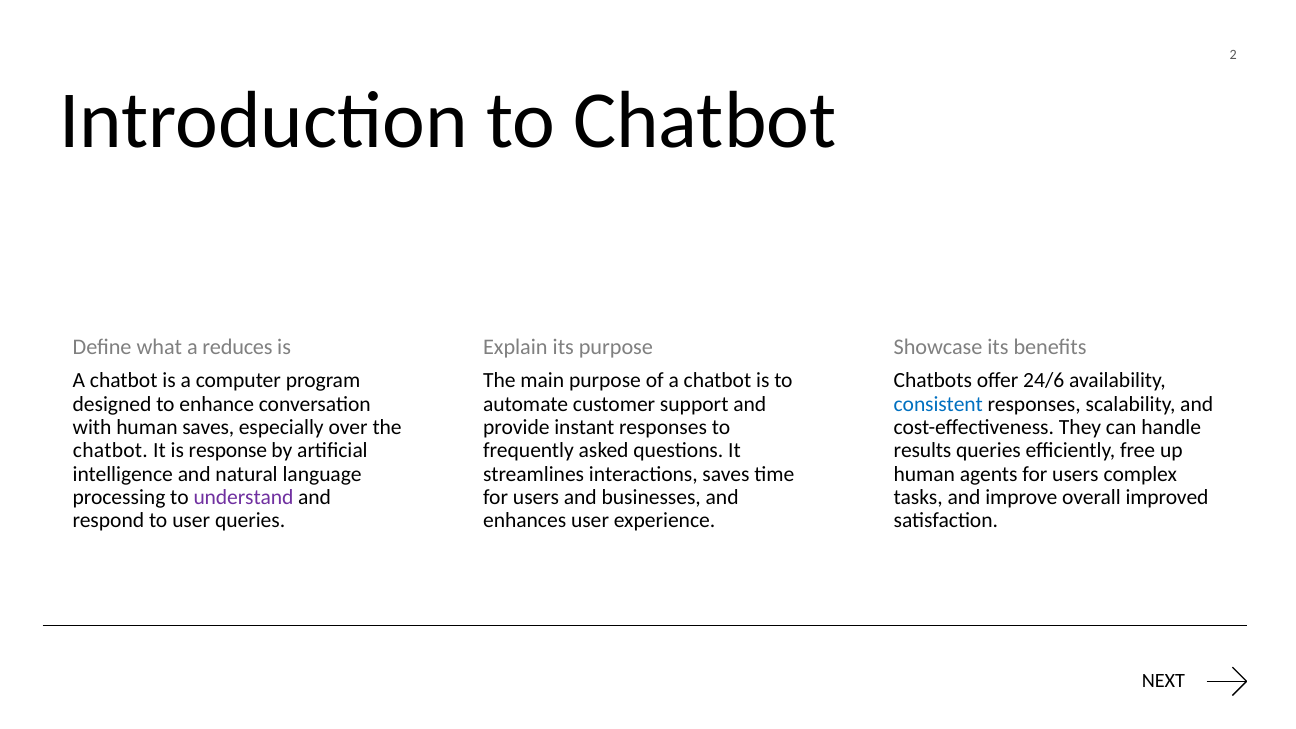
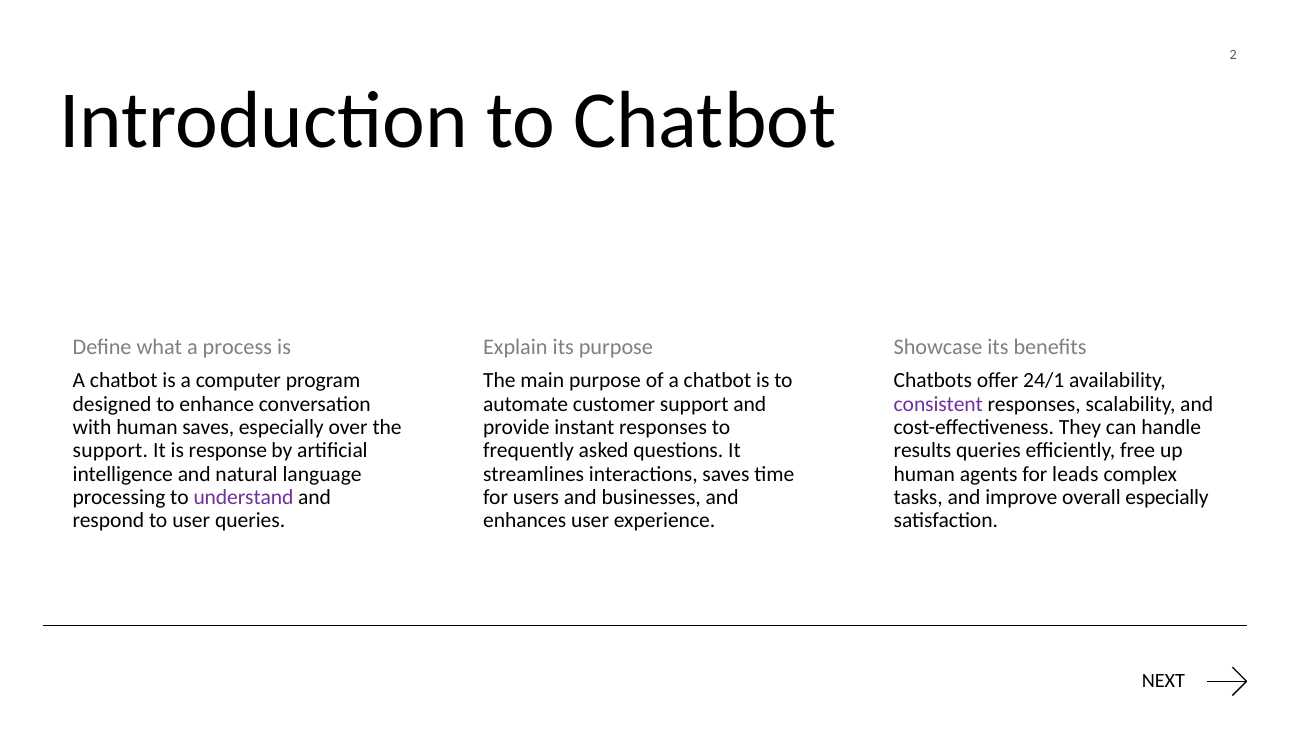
reduces: reduces -> process
24/6: 24/6 -> 24/1
consistent colour: blue -> purple
chatbot at (110, 451): chatbot -> support
agents for users: users -> leads
overall improved: improved -> especially
